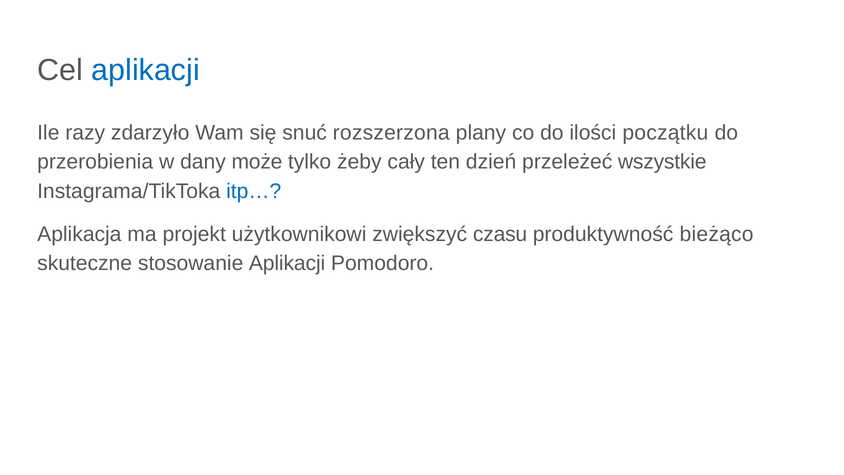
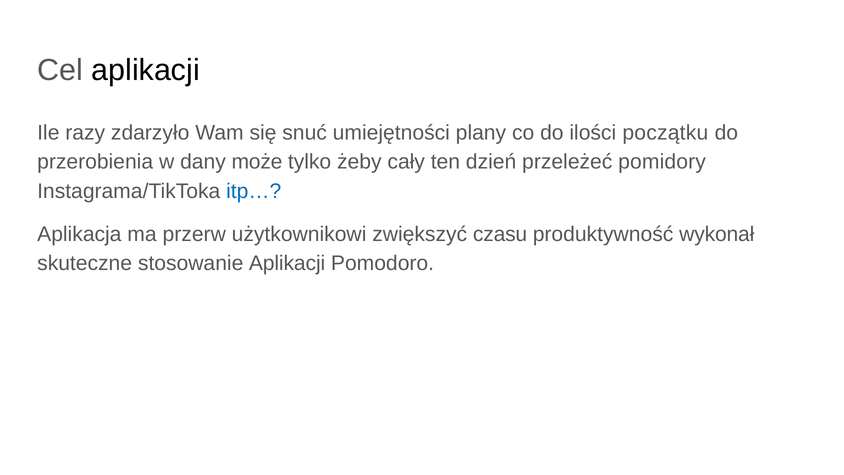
aplikacji at (146, 70) colour: blue -> black
rozszerzona: rozszerzona -> umiejętności
wszystkie: wszystkie -> pomidory
projekt: projekt -> przerw
bieżąco: bieżąco -> wykonał
